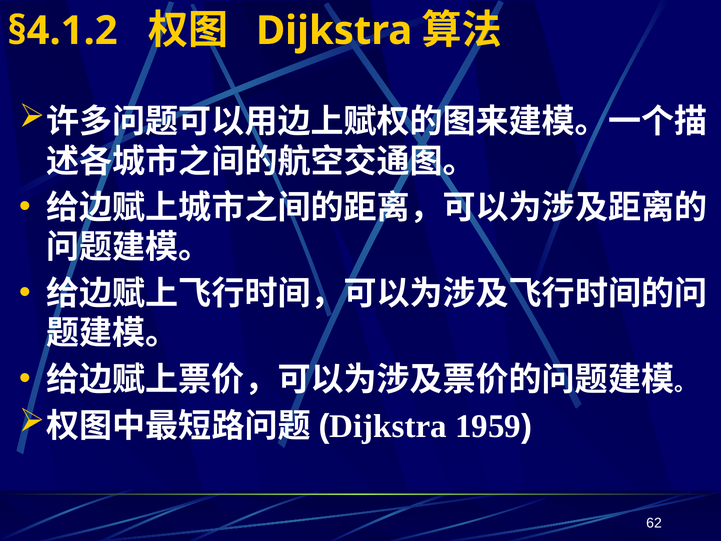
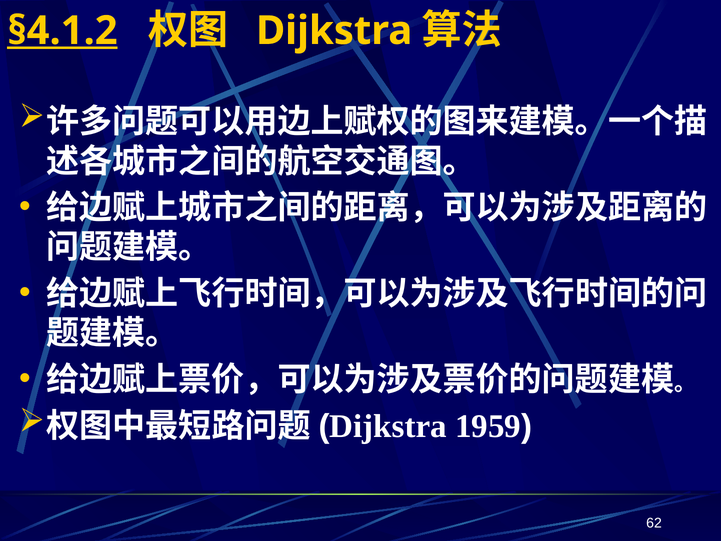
§4.1.2 underline: none -> present
